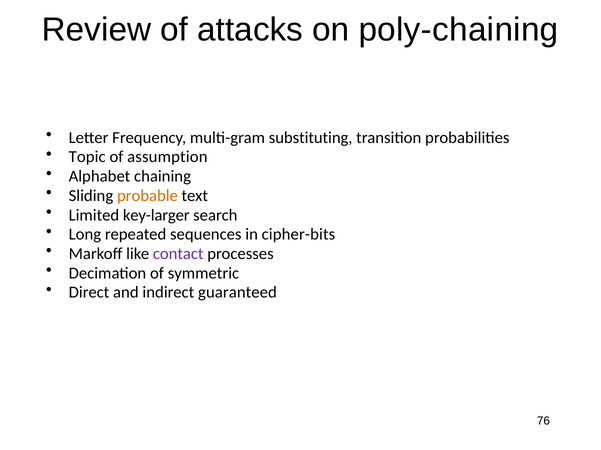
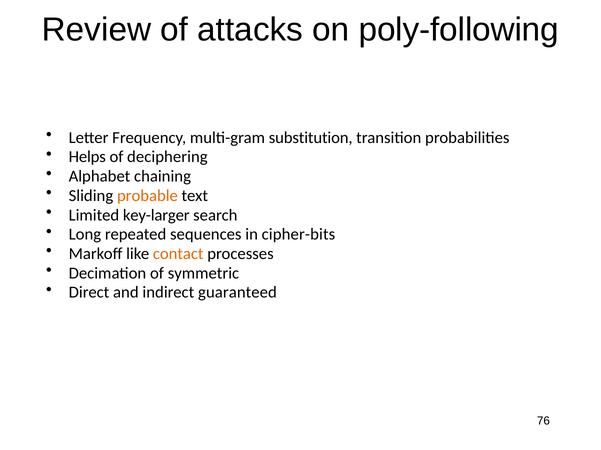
poly-chaining: poly-chaining -> poly-following
substituting: substituting -> substitution
Topic: Topic -> Helps
assumption: assumption -> deciphering
contact colour: purple -> orange
